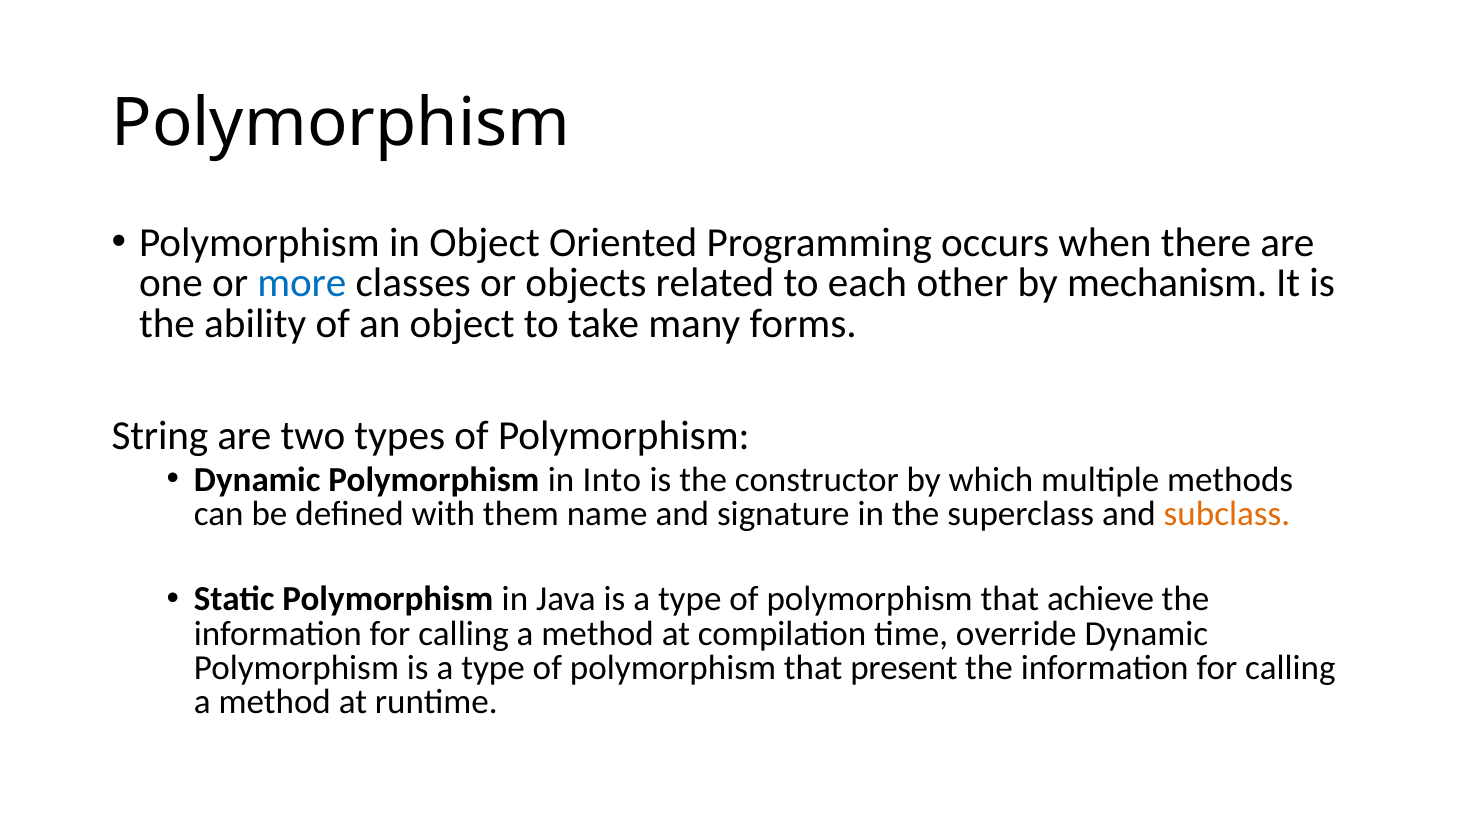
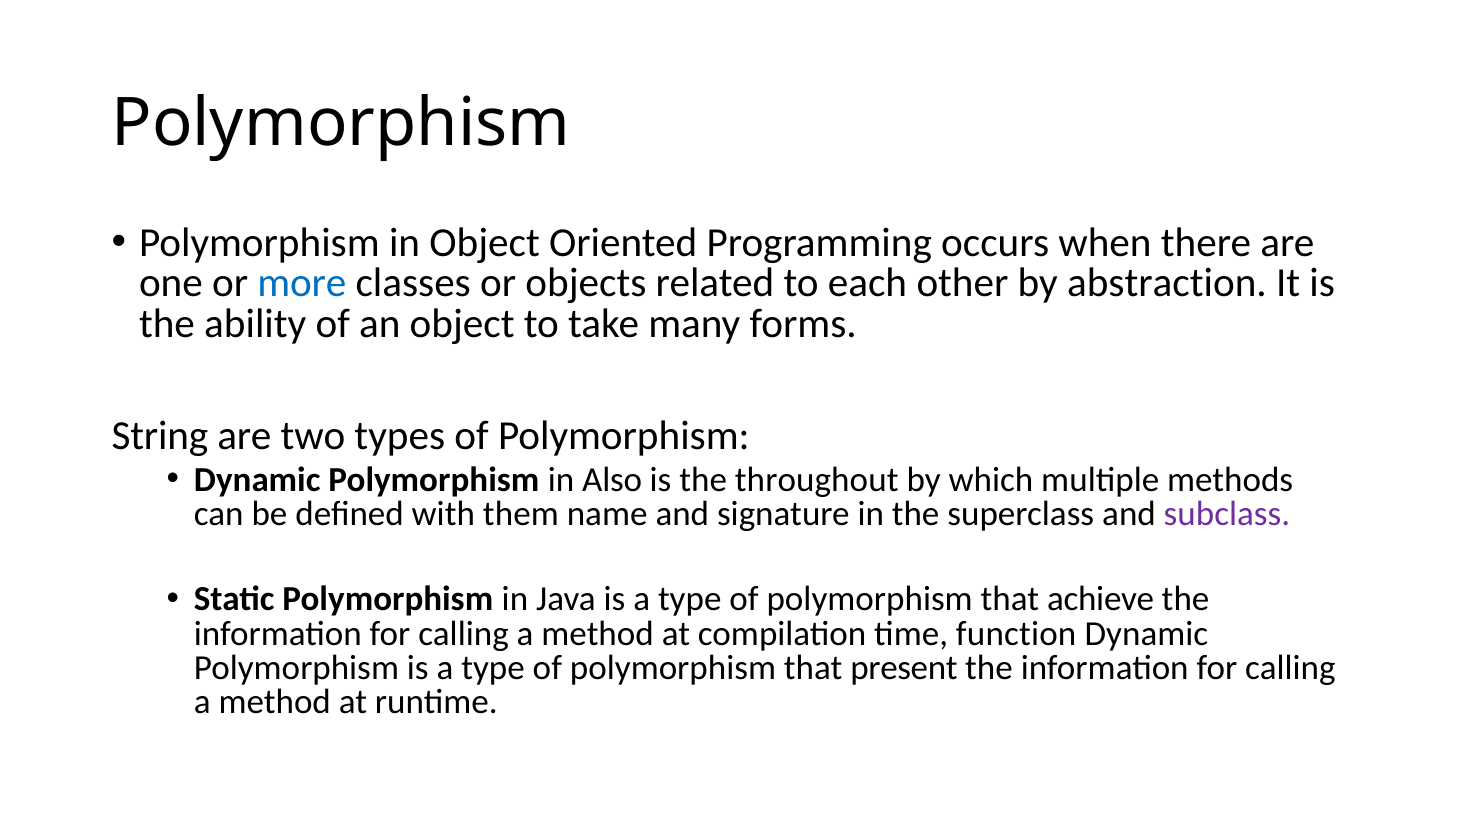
mechanism: mechanism -> abstraction
Into: Into -> Also
constructor: constructor -> throughout
subclass colour: orange -> purple
override: override -> function
